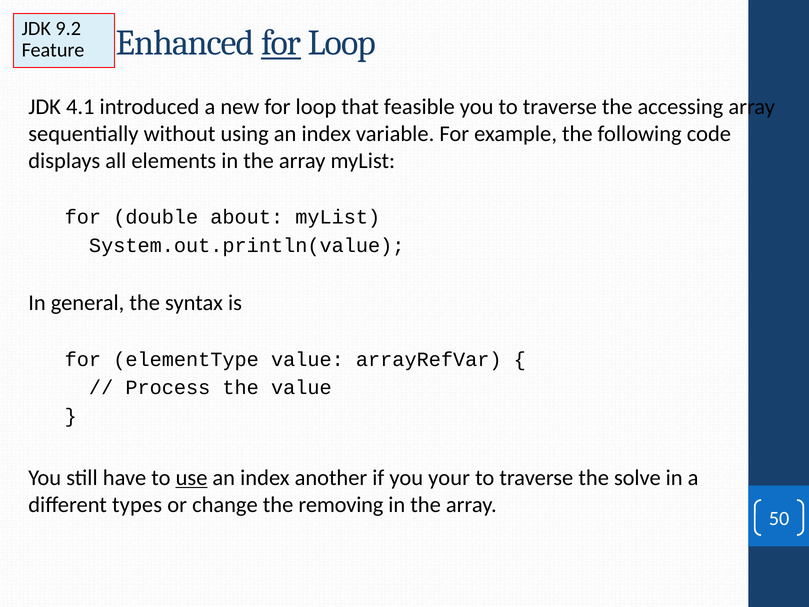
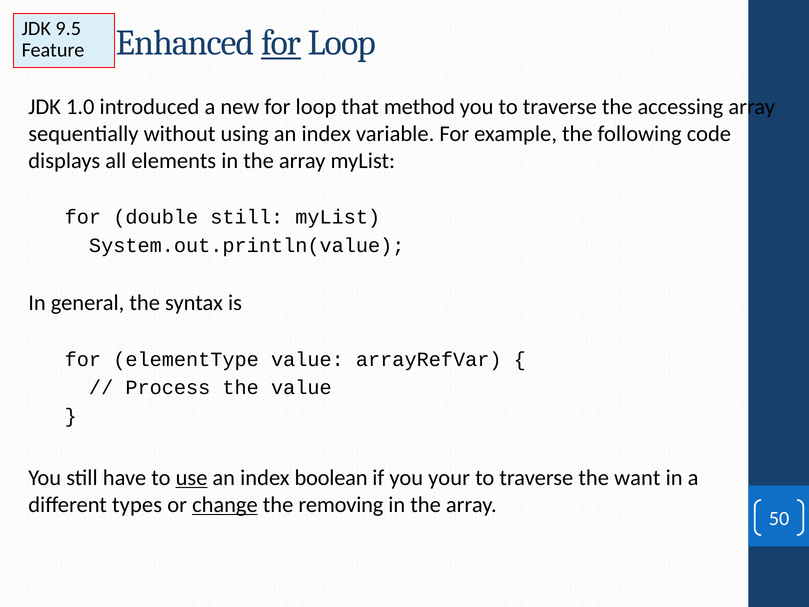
9.2: 9.2 -> 9.5
4.1: 4.1 -> 1.0
feasible: feasible -> method
double about: about -> still
another: another -> boolean
solve: solve -> want
change underline: none -> present
